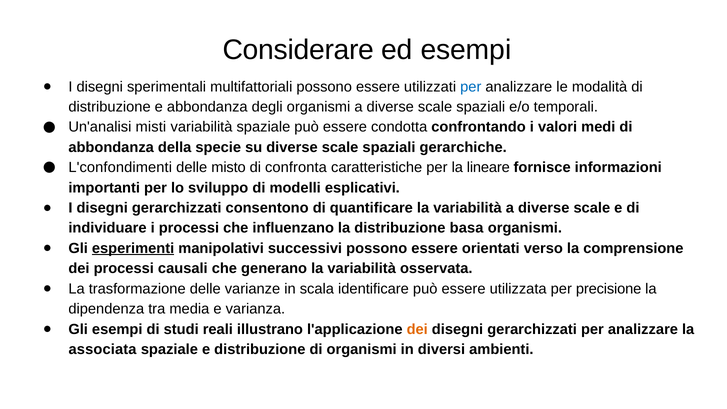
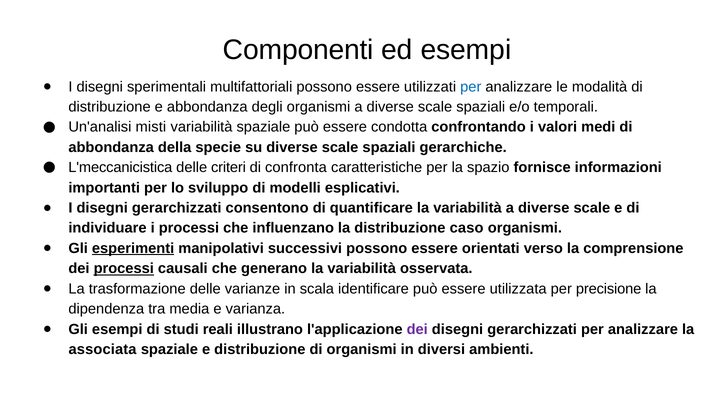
Considerare: Considerare -> Componenti
L'confondimenti: L'confondimenti -> L'meccanicistica
misto: misto -> criteri
lineare: lineare -> spazio
basa: basa -> caso
processi at (124, 269) underline: none -> present
dei at (417, 329) colour: orange -> purple
